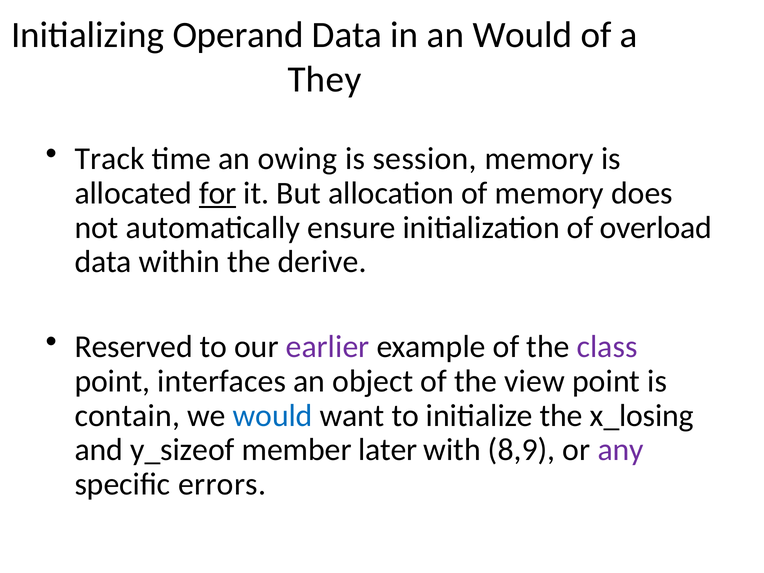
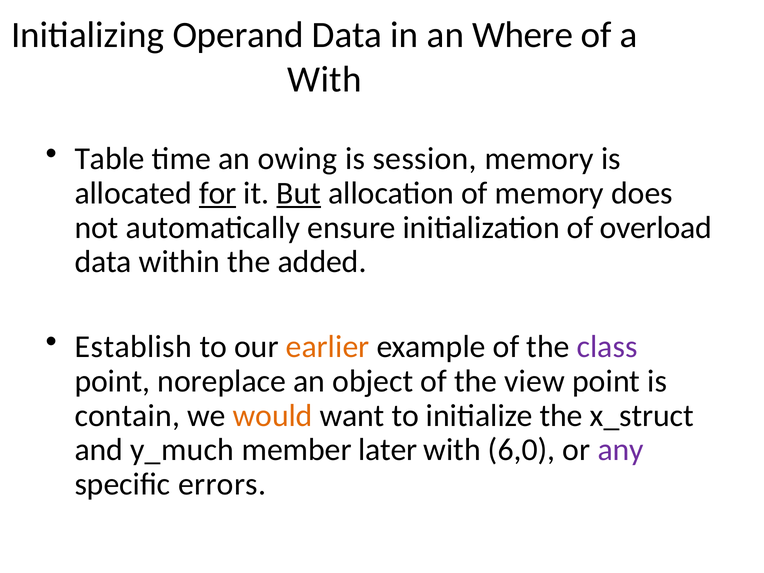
an Would: Would -> Where
They at (324, 80): They -> With
Track: Track -> Table
But underline: none -> present
derive: derive -> added
Reserved: Reserved -> Establish
earlier colour: purple -> orange
interfaces: interfaces -> noreplace
would at (273, 416) colour: blue -> orange
x_losing: x_losing -> x_struct
y_sizeof: y_sizeof -> y_much
8,9: 8,9 -> 6,0
